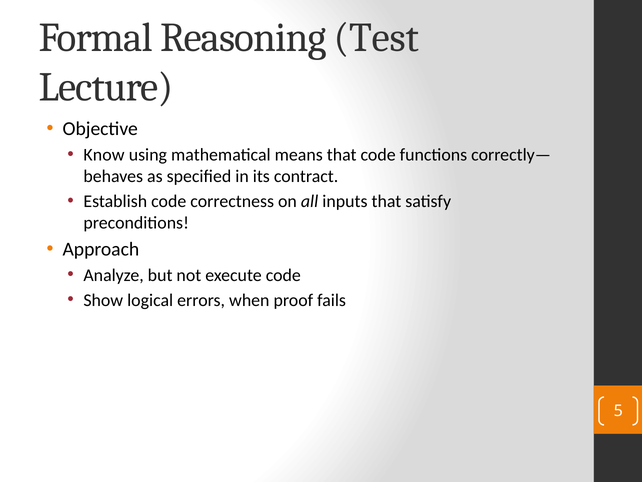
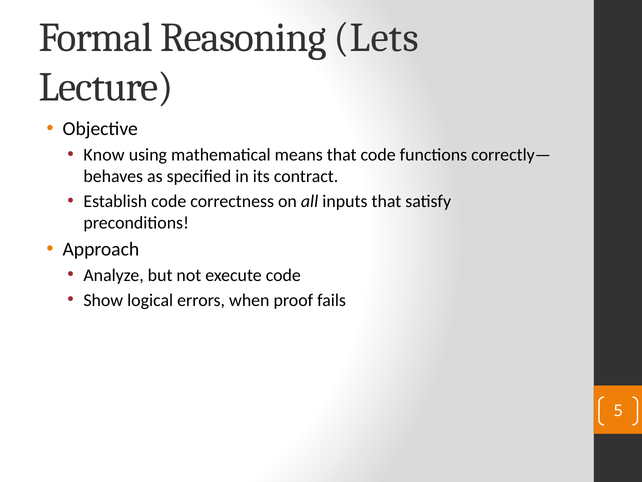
Test: Test -> Lets
